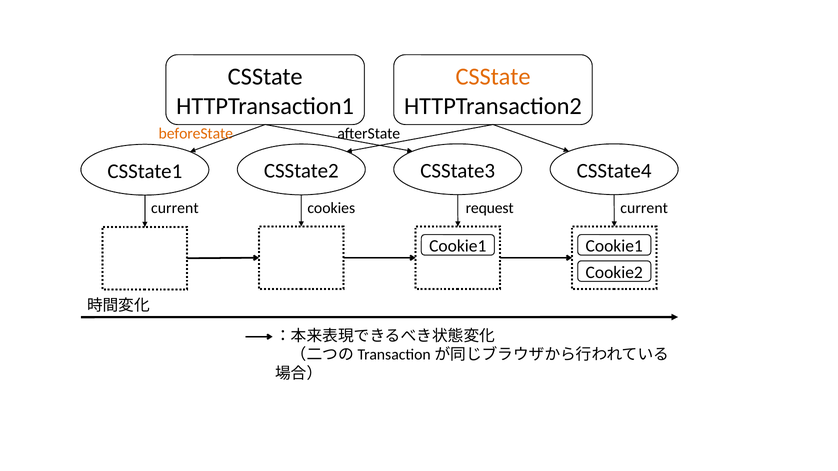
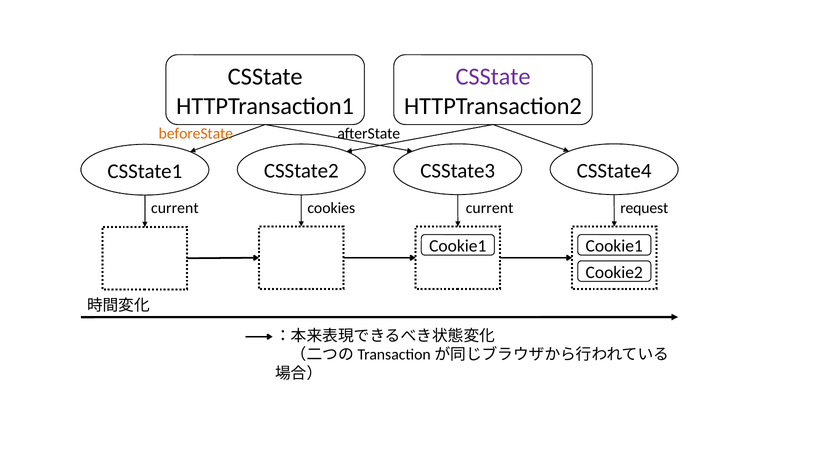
CSState at (493, 77) colour: orange -> purple
current at (644, 208): current -> request
cookies request: request -> current
